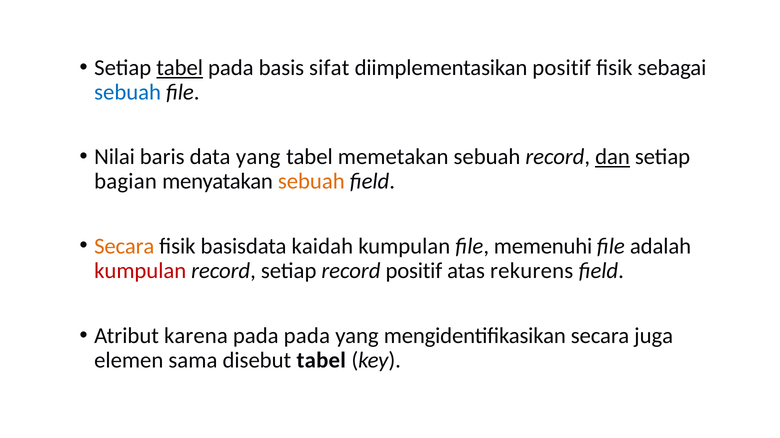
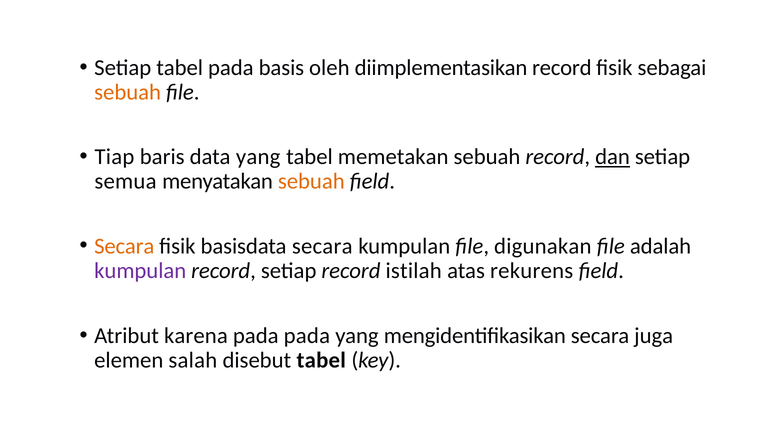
tabel at (180, 68) underline: present -> none
sifat: sifat -> oleh
diimplementasikan positif: positif -> record
sebuah at (128, 92) colour: blue -> orange
Nilai: Nilai -> Tiap
bagian: bagian -> semua
basisdata kaidah: kaidah -> secara
memenuhi: memenuhi -> digunakan
kumpulan at (140, 271) colour: red -> purple
record positif: positif -> istilah
sama: sama -> salah
